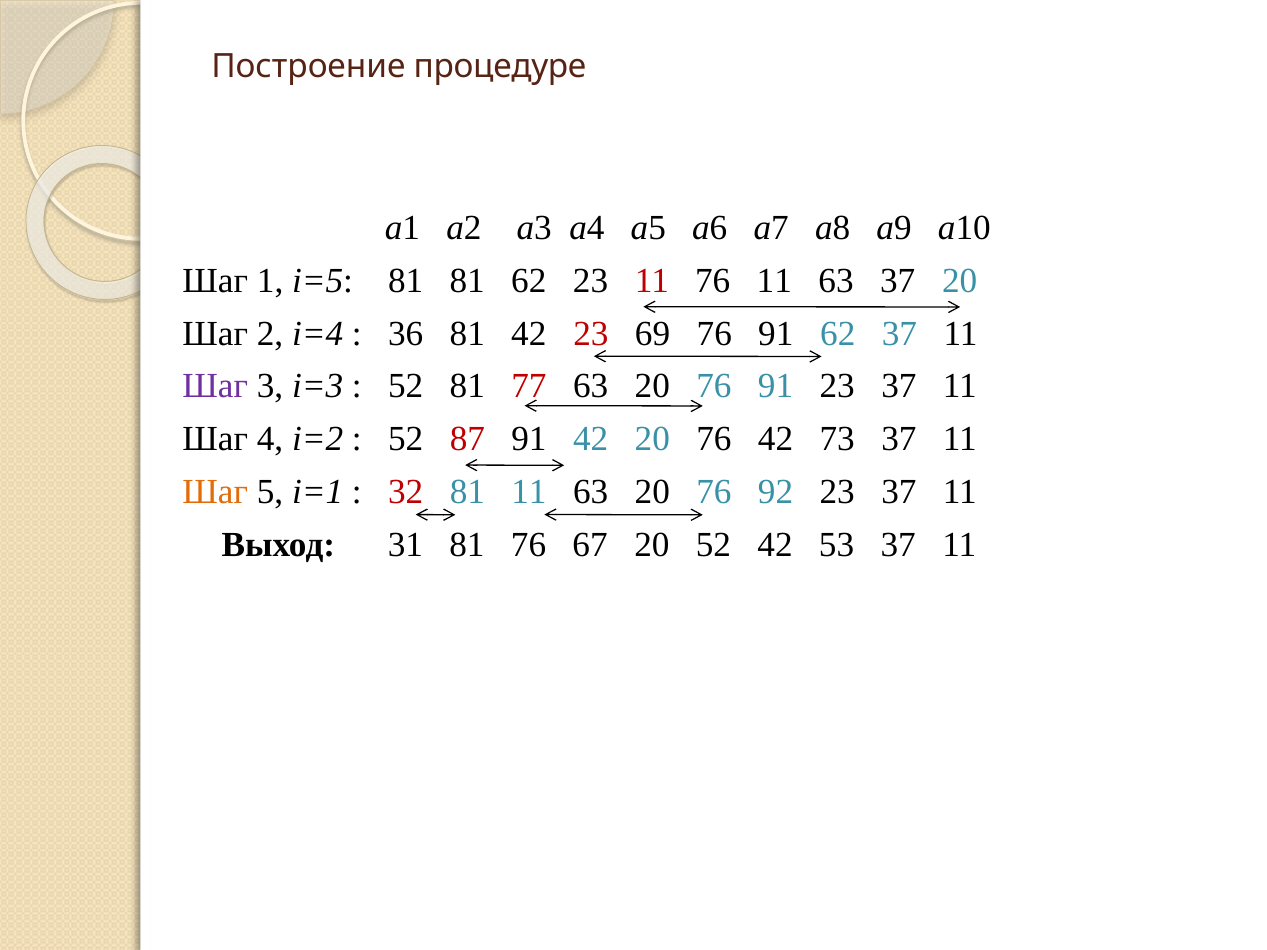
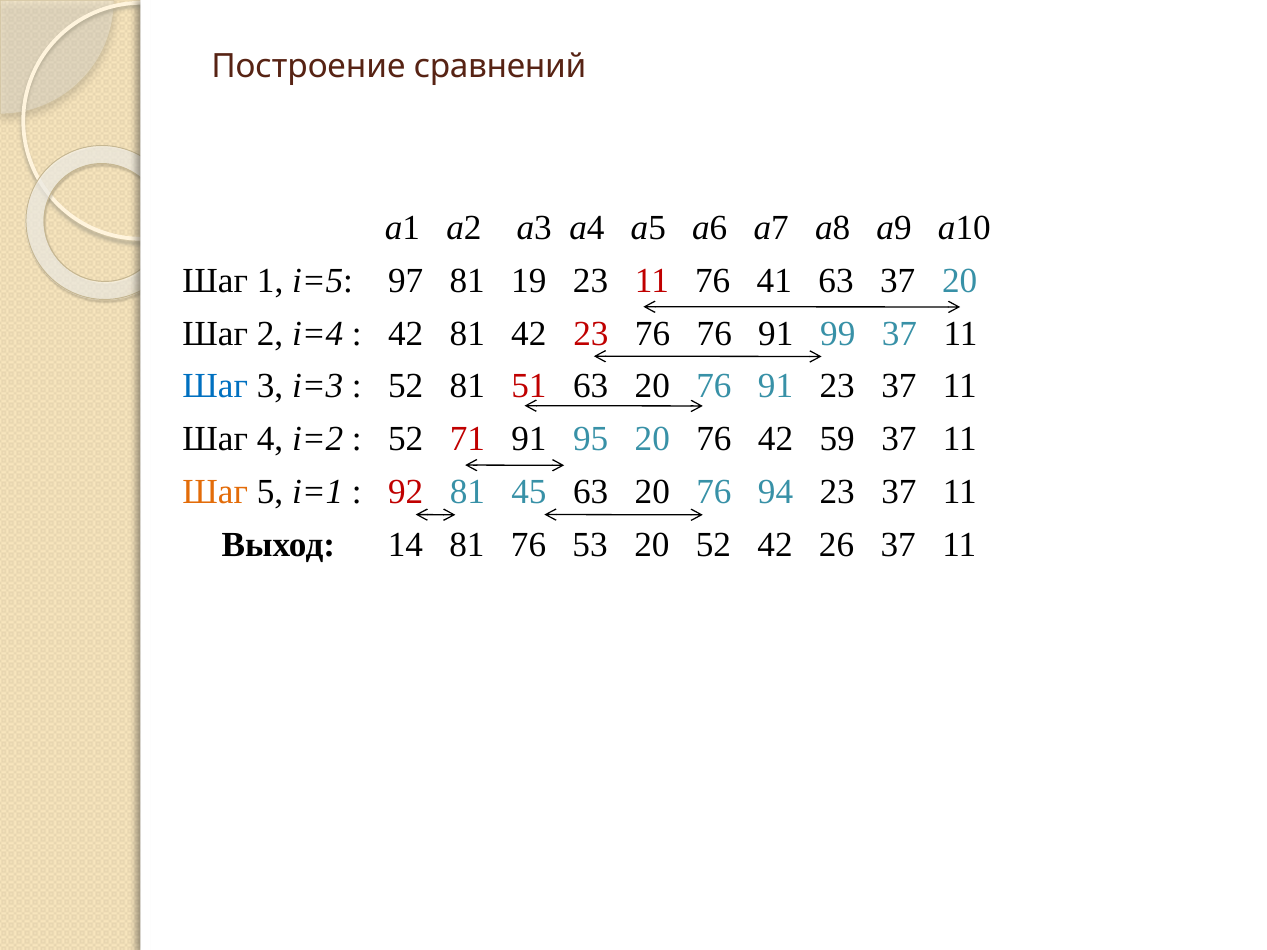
процедуре: процедуре -> сравнений
i=5 81: 81 -> 97
81 62: 62 -> 19
76 11: 11 -> 41
36 at (406, 334): 36 -> 42
23 69: 69 -> 76
91 62: 62 -> 99
Шаг at (215, 386) colour: purple -> blue
77: 77 -> 51
87: 87 -> 71
91 42: 42 -> 95
73: 73 -> 59
32: 32 -> 92
81 11: 11 -> 45
92: 92 -> 94
31: 31 -> 14
67: 67 -> 53
53: 53 -> 26
